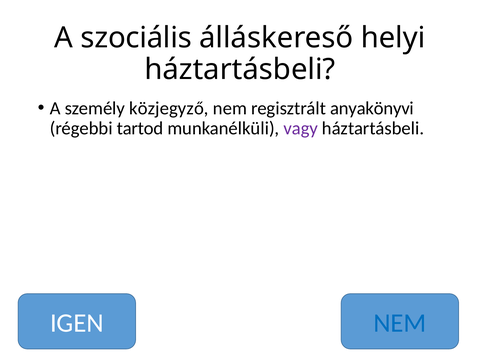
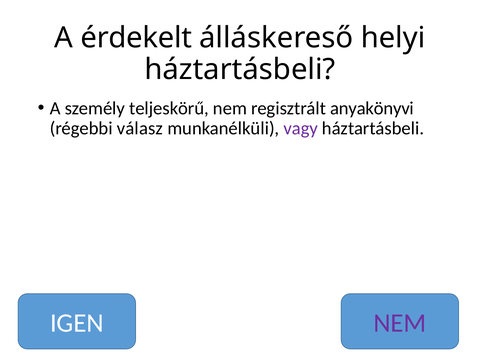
szociális: szociális -> érdekelt
közjegyző: közjegyző -> teljeskörű
tartod: tartod -> válasz
NEM at (400, 323) colour: blue -> purple
